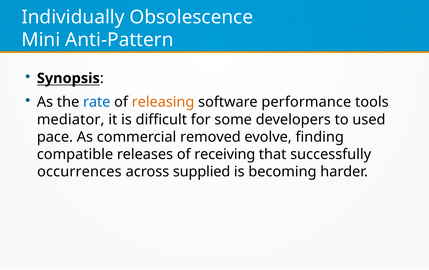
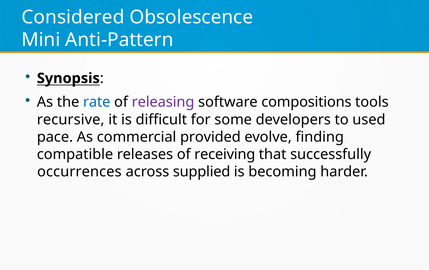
Individually: Individually -> Considered
releasing colour: orange -> purple
performance: performance -> compositions
mediator: mediator -> recursive
removed: removed -> provided
